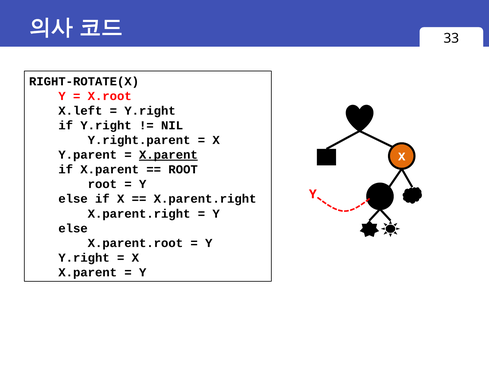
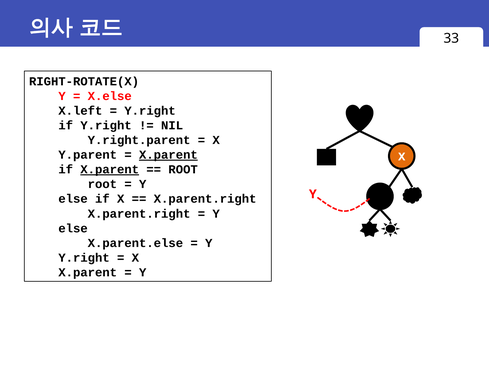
X.root: X.root -> X.else
X.parent at (110, 169) underline: none -> present
X.parent.root: X.parent.root -> X.parent.else
